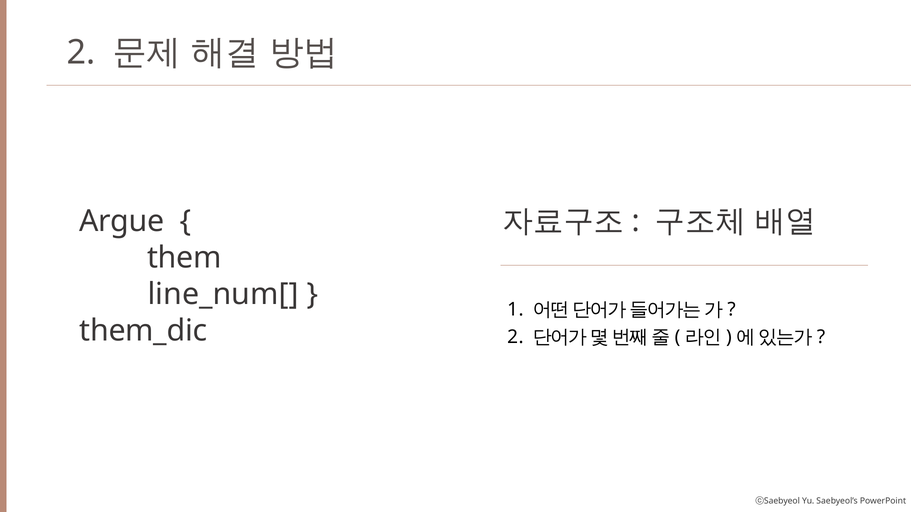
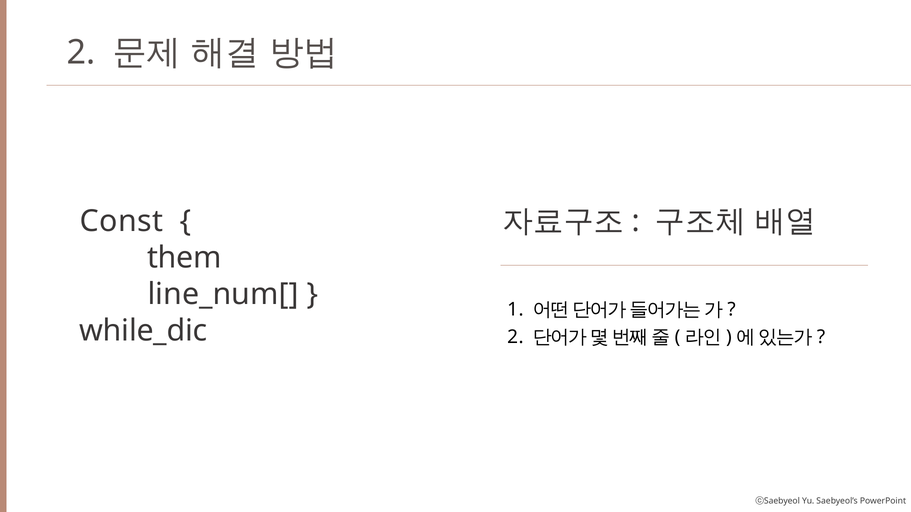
Argue: Argue -> Const
them_dic: them_dic -> while_dic
